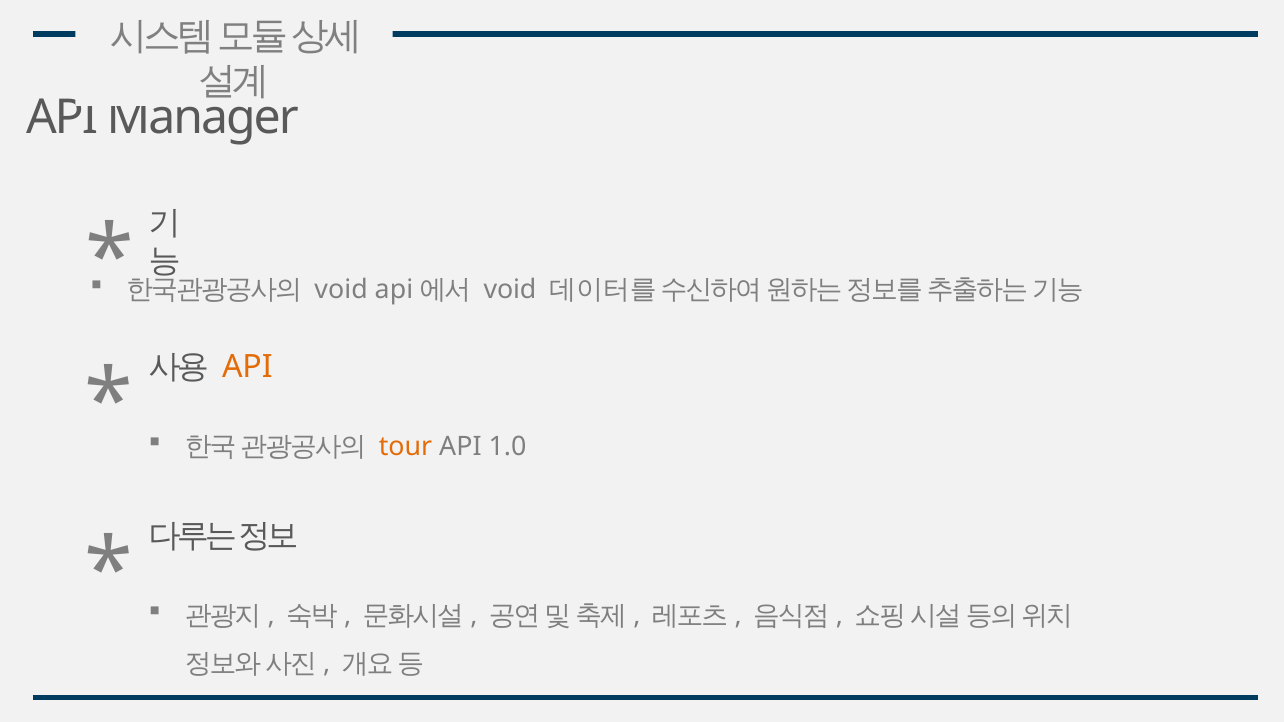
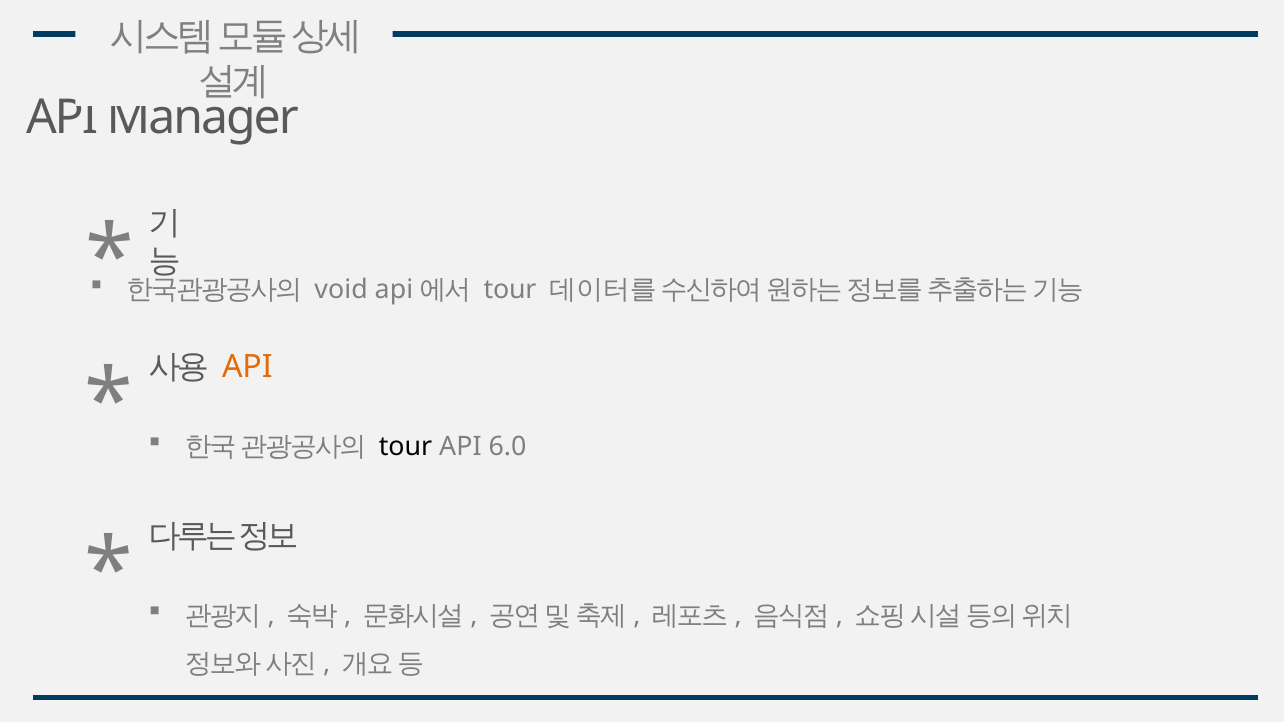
void at (510, 290): void -> tour
tour at (406, 447) colour: orange -> black
1.0: 1.0 -> 6.0
